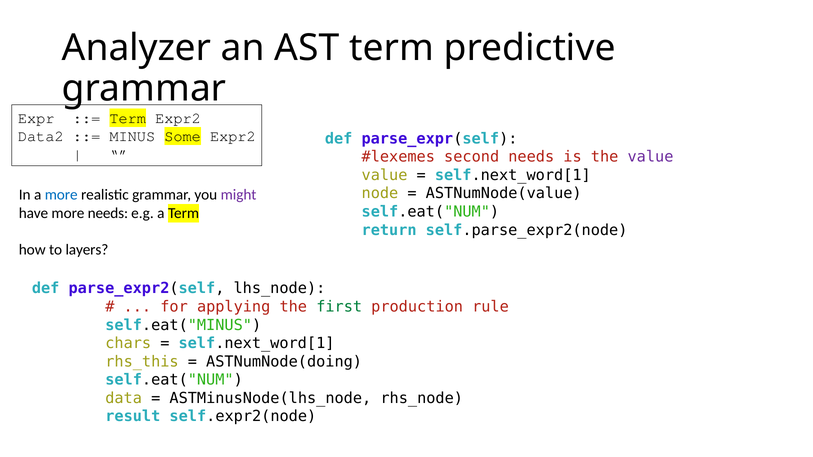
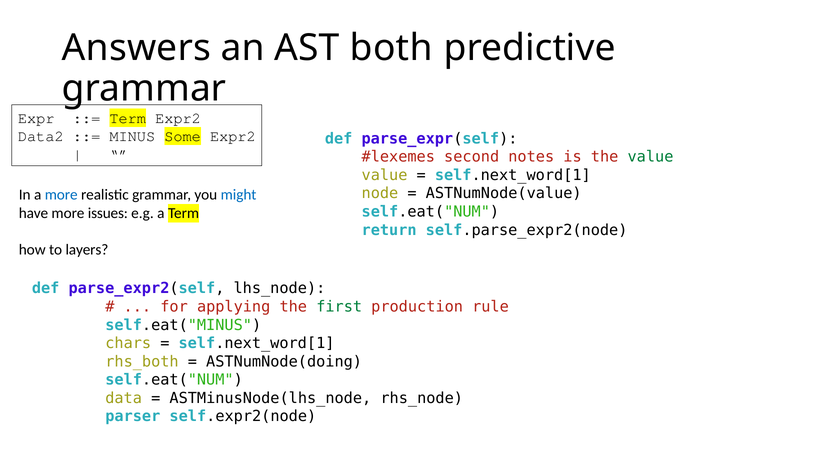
Analyzer: Analyzer -> Answers
AST term: term -> both
second needs: needs -> notes
value at (650, 157) colour: purple -> green
might colour: purple -> blue
more needs: needs -> issues
rhs_this: rhs_this -> rhs_both
result: result -> parser
